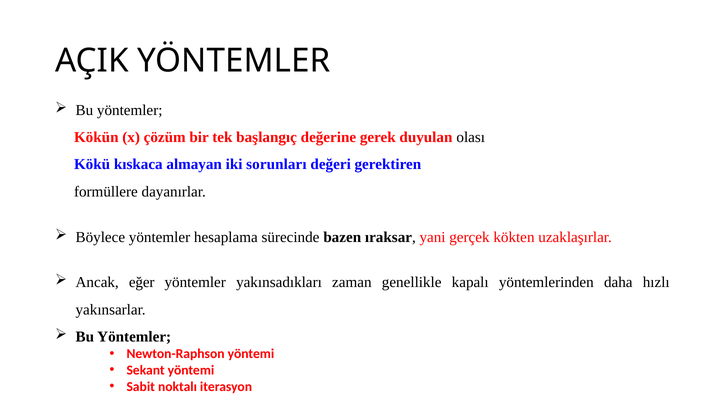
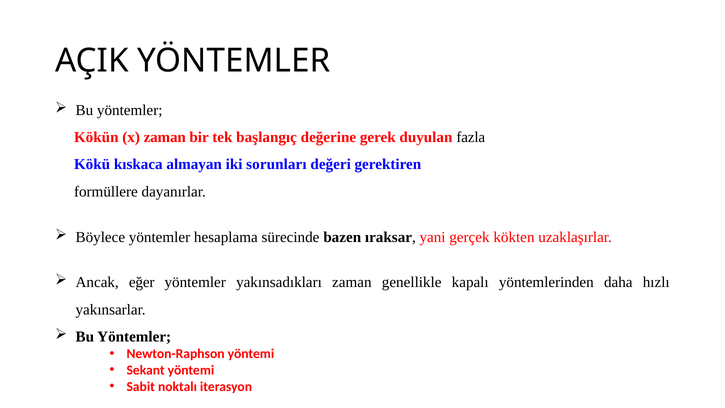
x çözüm: çözüm -> zaman
olası: olası -> fazla
